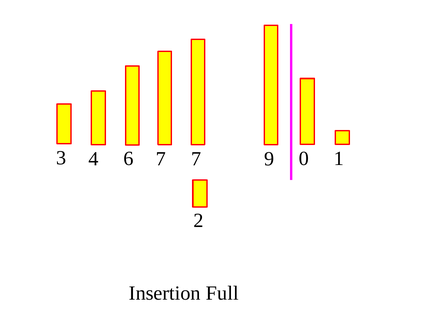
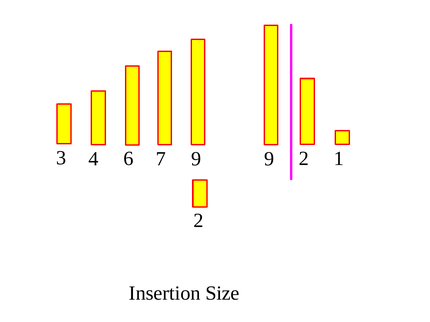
4 0: 0 -> 2
7 7: 7 -> 9
Full: Full -> Size
